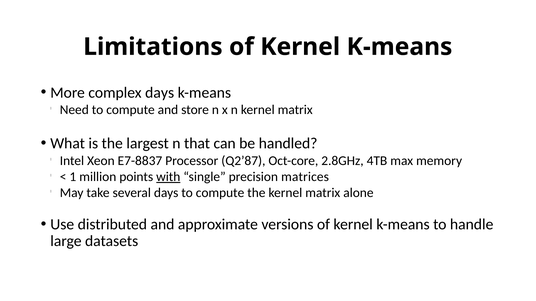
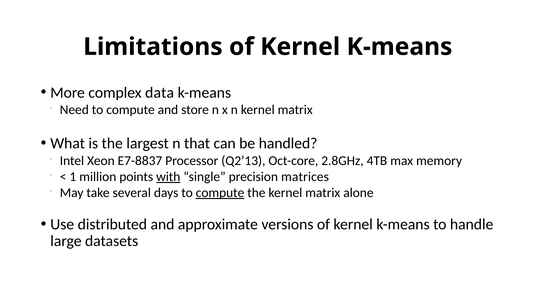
complex days: days -> data
Q2’87: Q2’87 -> Q2’13
compute at (220, 193) underline: none -> present
